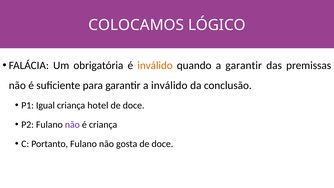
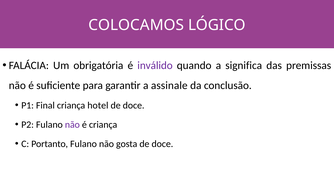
inválido at (155, 65) colour: orange -> purple
a garantir: garantir -> significa
a inválido: inválido -> assinale
Igual: Igual -> Final
